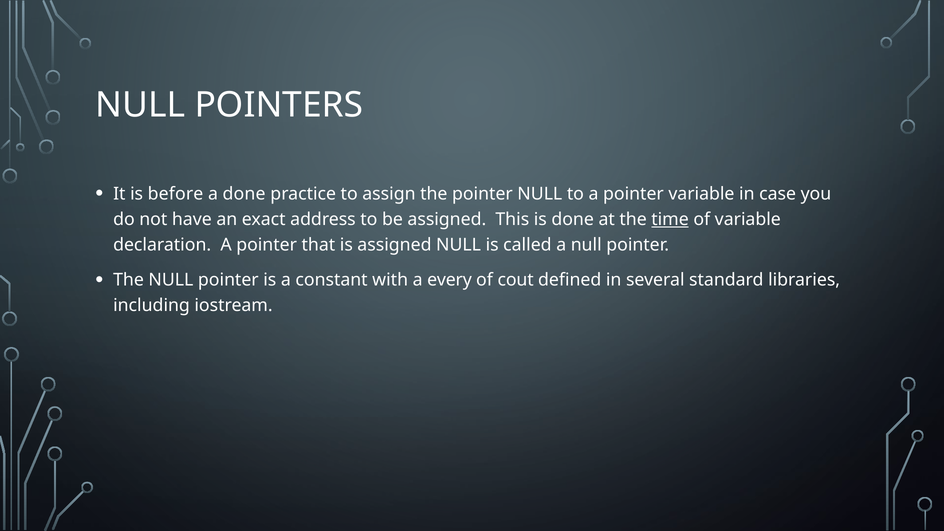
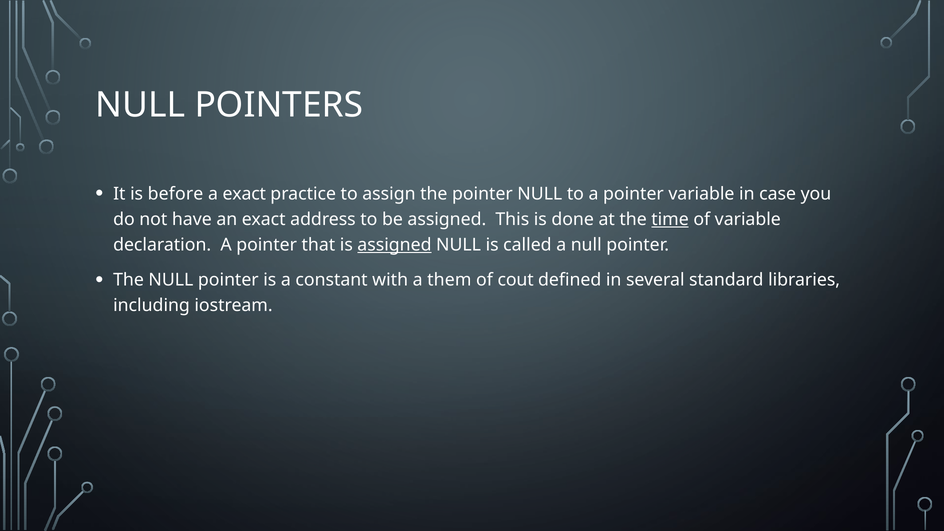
a done: done -> exact
assigned at (394, 245) underline: none -> present
every: every -> them
